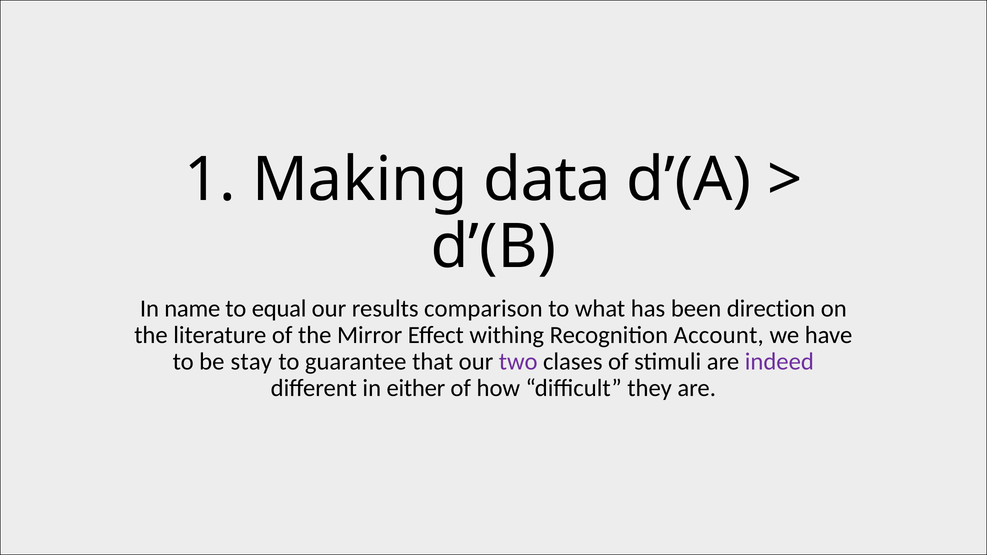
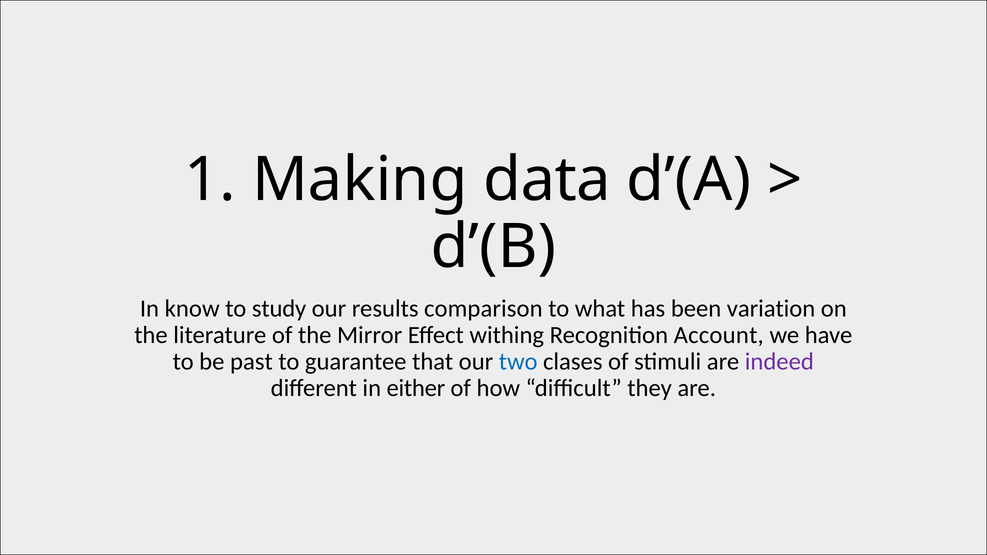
name: name -> know
equal: equal -> study
direction: direction -> variation
stay: stay -> past
two colour: purple -> blue
